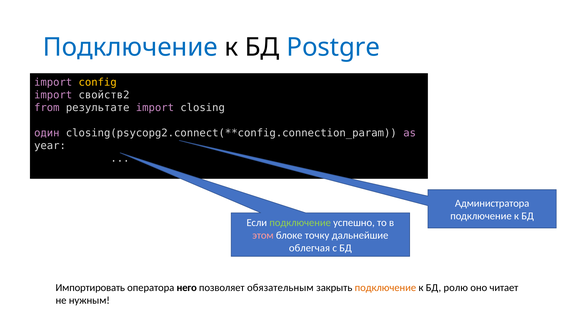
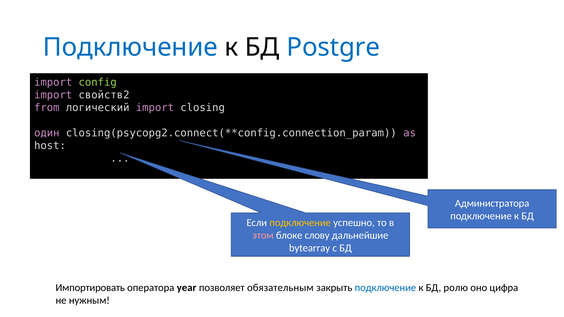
config colour: yellow -> light green
результате: результате -> логический
year: year -> host
подключение at (300, 223) colour: light green -> yellow
точку: точку -> слову
облегчая: облегчая -> bytearray
него: него -> year
подключение at (385, 288) colour: orange -> blue
читает: читает -> цифра
